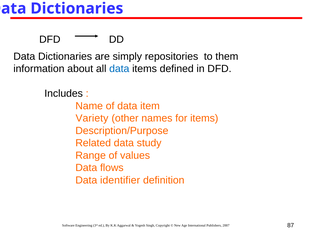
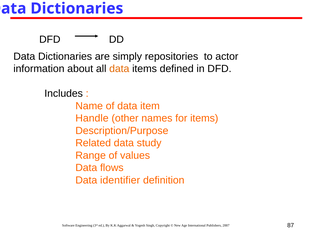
them: them -> actor
data at (119, 69) colour: blue -> orange
Variety: Variety -> Handle
